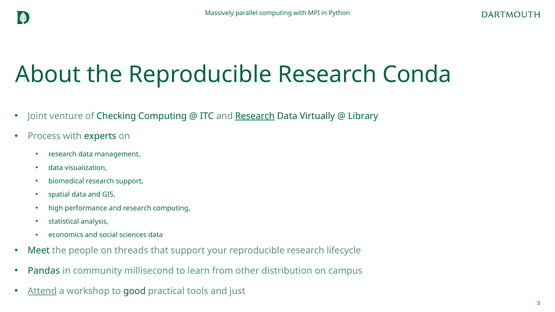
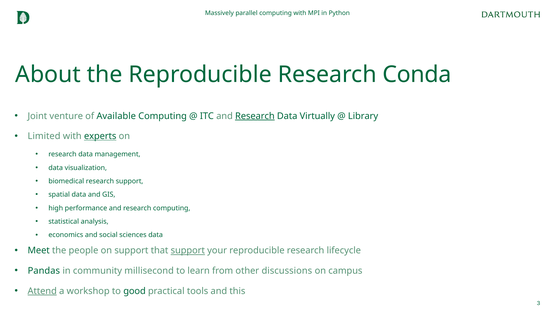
Checking: Checking -> Available
Process: Process -> Limited
experts underline: none -> present
on threads: threads -> support
support at (188, 251) underline: none -> present
distribution: distribution -> discussions
just: just -> this
